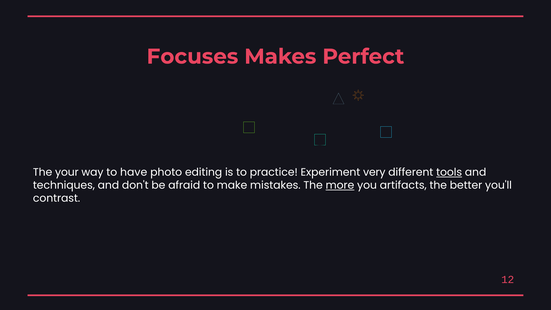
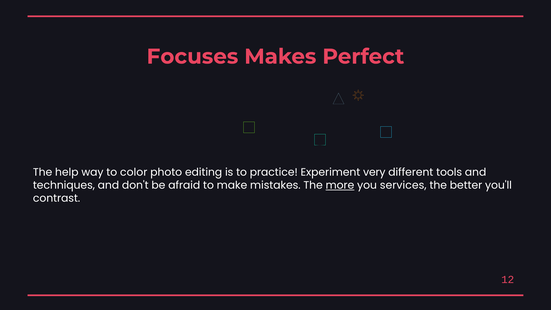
your: your -> help
have: have -> color
tools underline: present -> none
artifacts: artifacts -> services
